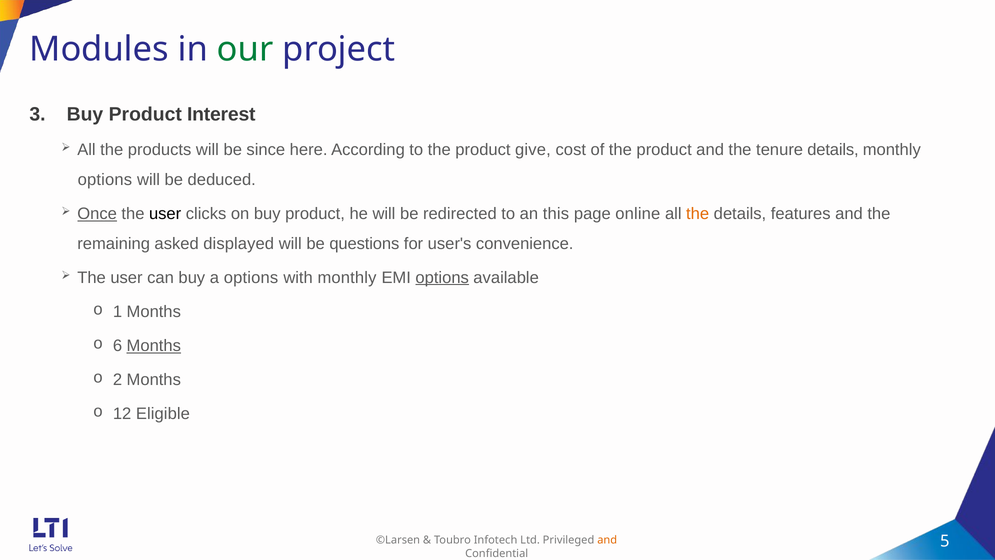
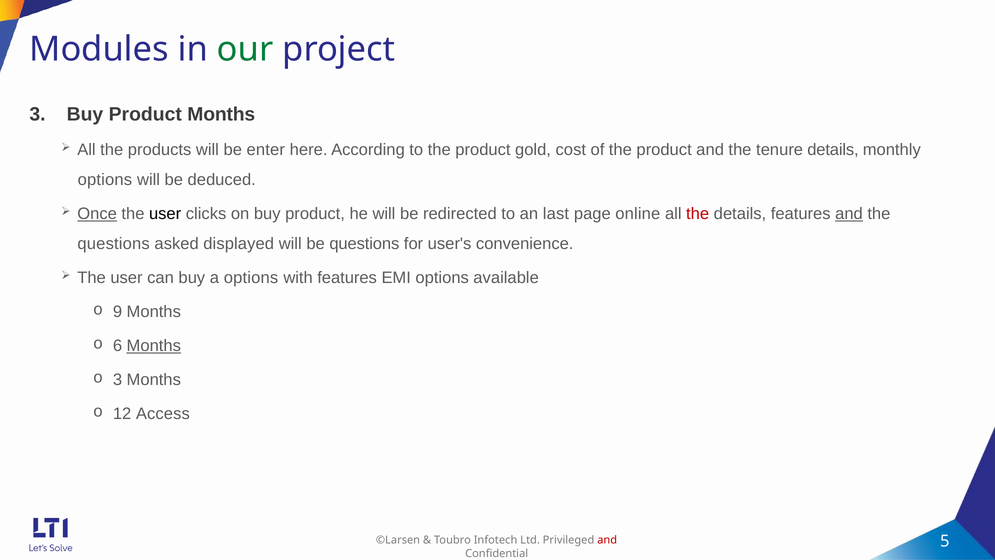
Product Interest: Interest -> Months
since: since -> enter
give: give -> gold
this: this -> last
the at (698, 214) colour: orange -> red
and at (849, 214) underline: none -> present
remaining at (114, 243): remaining -> questions
with monthly: monthly -> features
options at (442, 277) underline: present -> none
1: 1 -> 9
2 at (118, 379): 2 -> 3
Eligible: Eligible -> Access
and at (607, 540) colour: orange -> red
